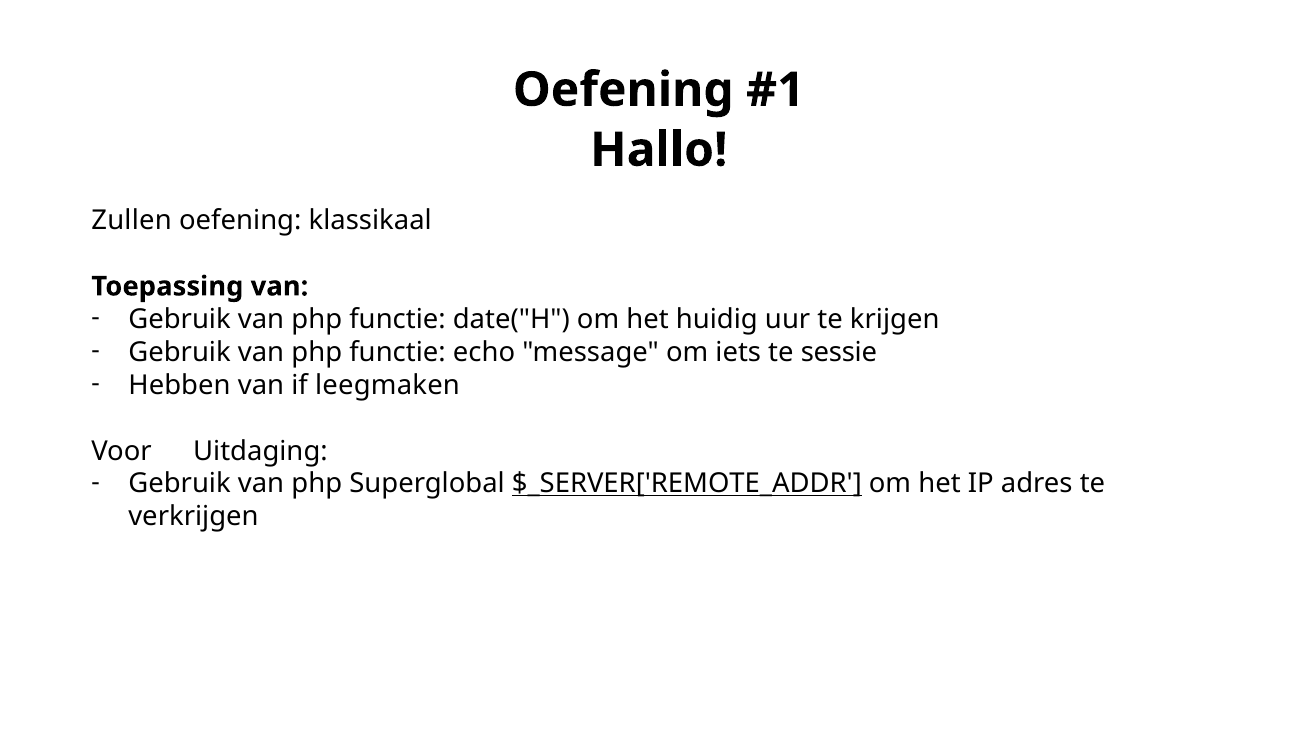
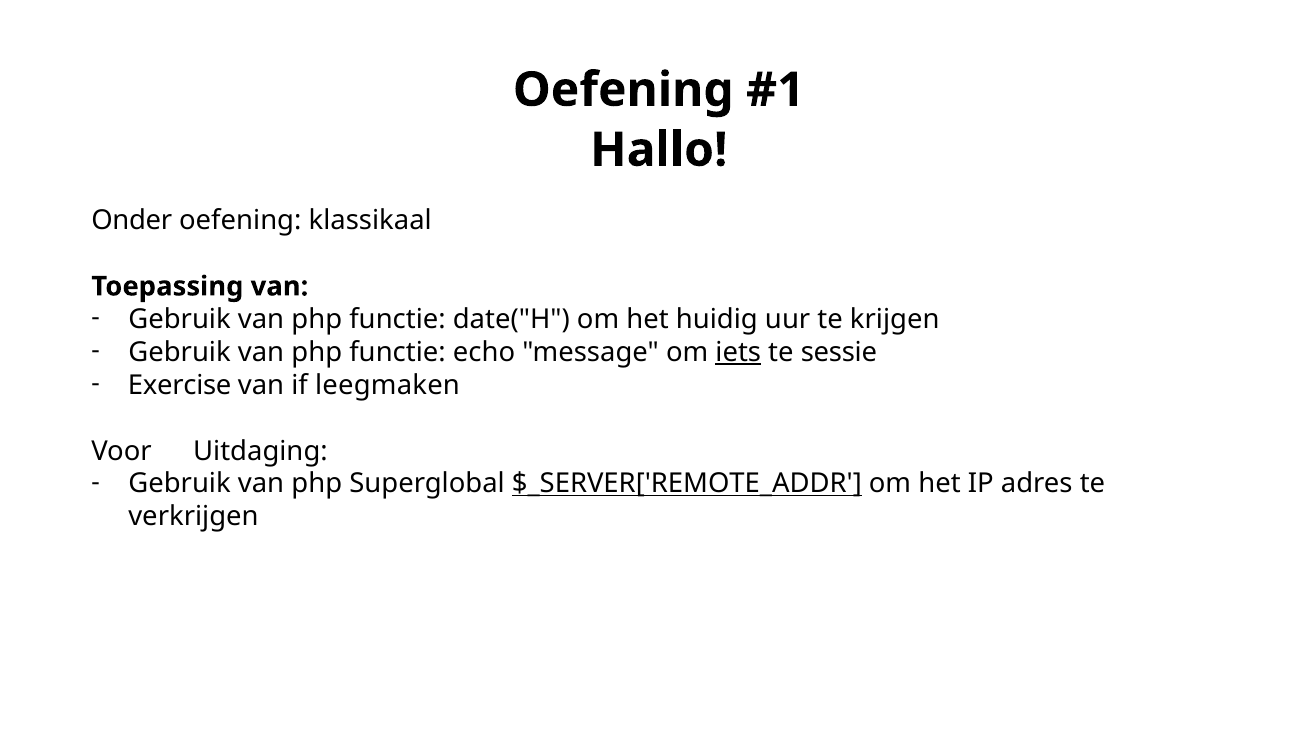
Zullen: Zullen -> Onder
iets underline: none -> present
Hebben: Hebben -> Exercise
